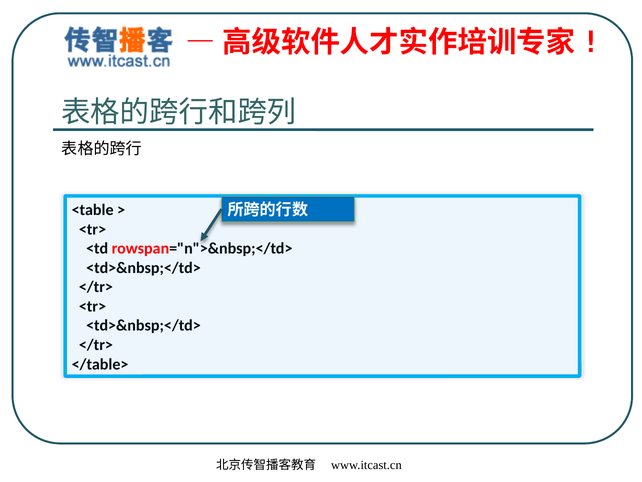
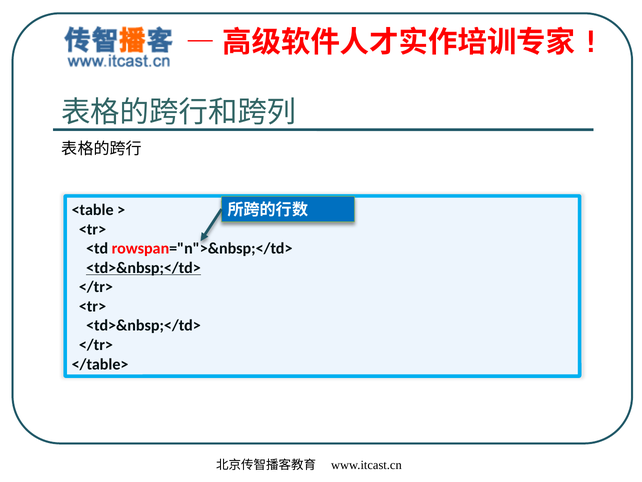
<td>&nbsp;</td> at (143, 268) underline: none -> present
